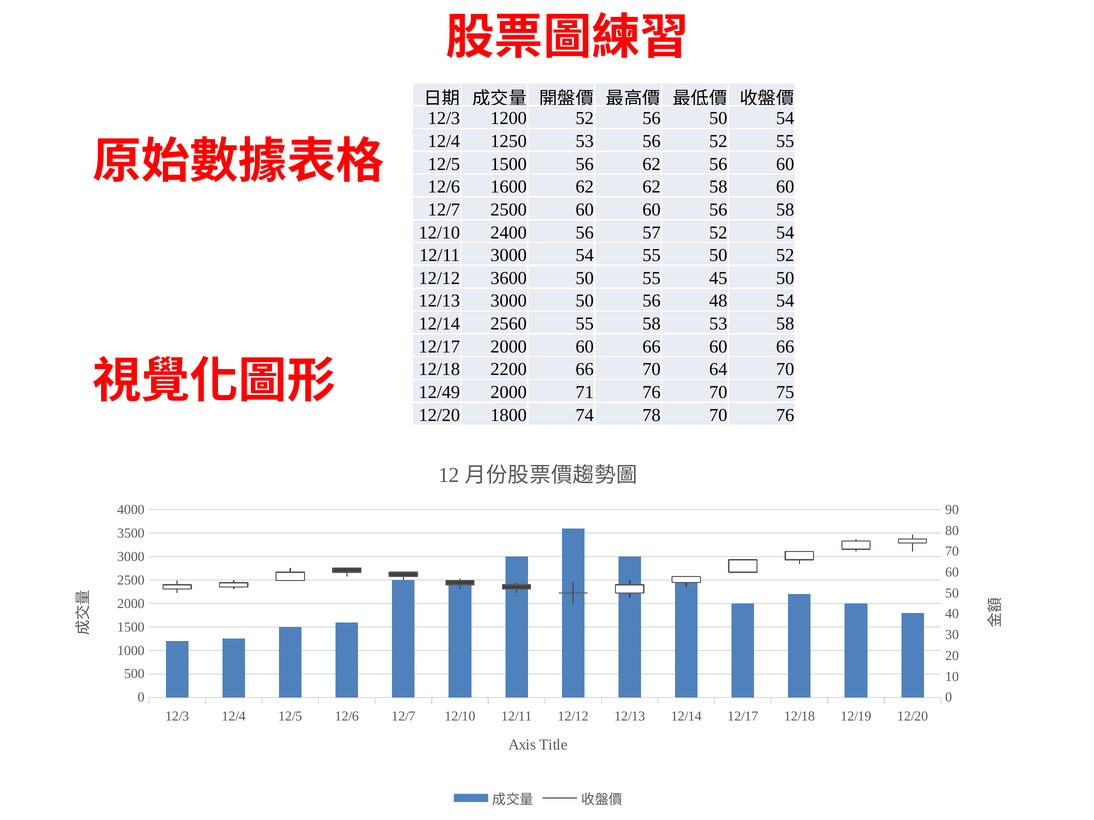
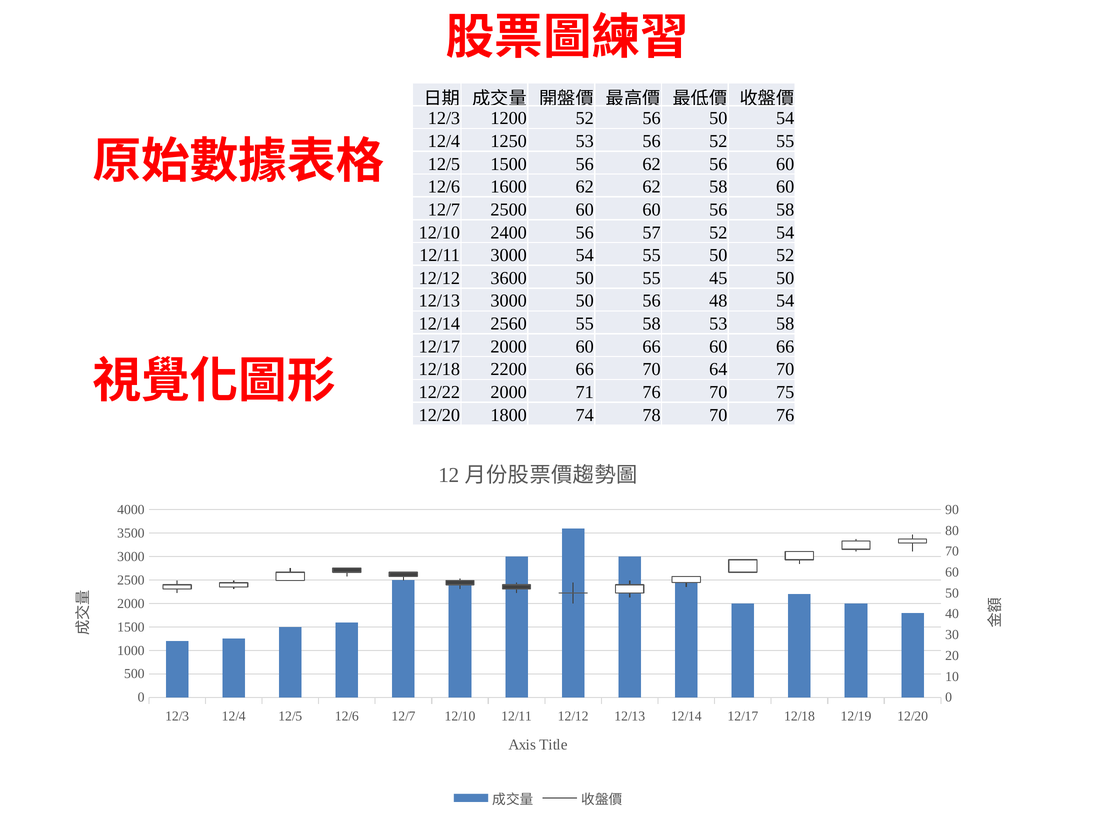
12/49: 12/49 -> 12/22
